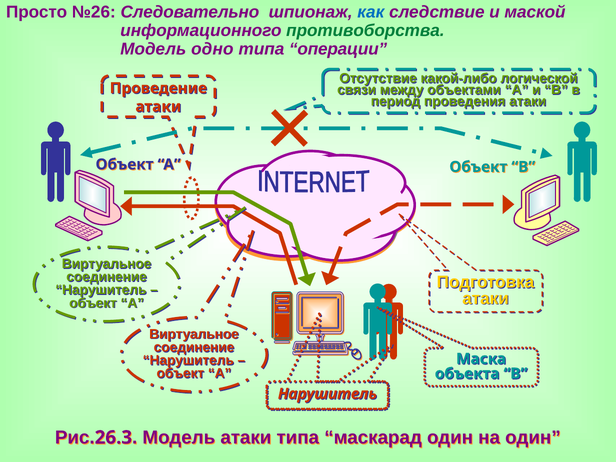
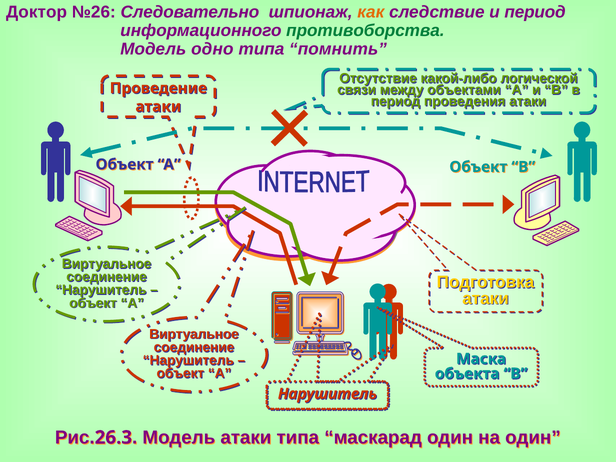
Просто: Просто -> Доктор
как colour: blue -> orange
и маской: маской -> период
операции: операции -> помнить
